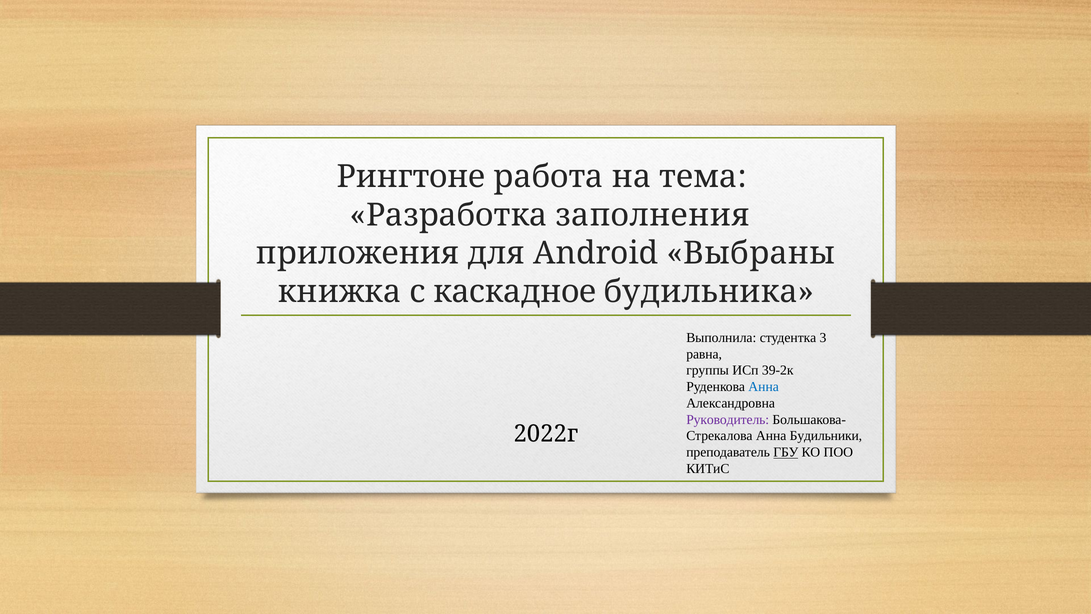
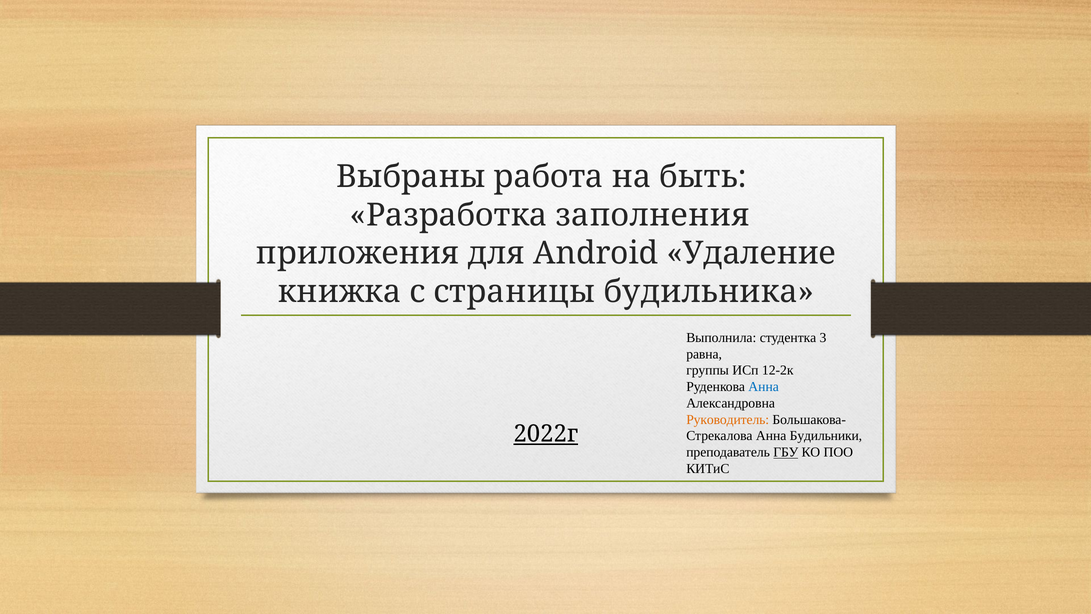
Рингтоне: Рингтоне -> Выбраны
тема: тема -> быть
Выбраны: Выбраны -> Удаление
каскадное: каскадное -> страницы
39-2к: 39-2к -> 12-2к
Руководитель colour: purple -> orange
2022г underline: none -> present
